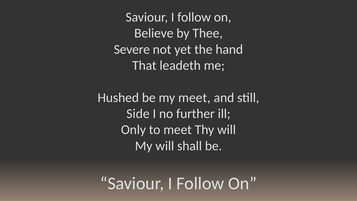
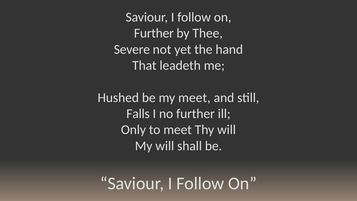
Believe at (154, 33): Believe -> Further
Side: Side -> Falls
